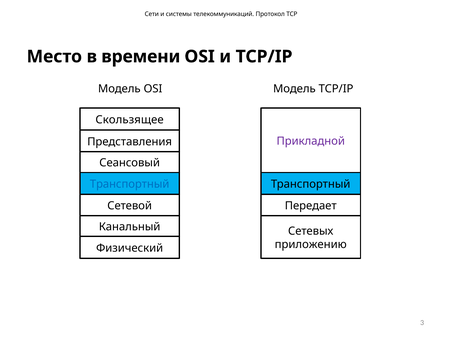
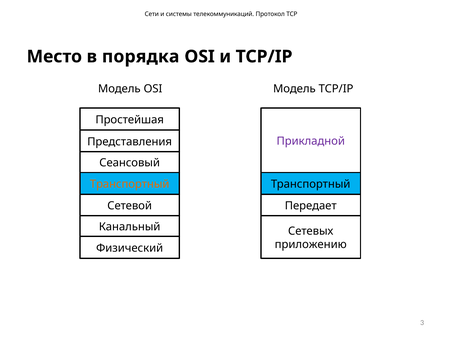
времени: времени -> порядка
Скользящее: Скользящее -> Простейшая
Транспортный at (130, 184) colour: blue -> orange
